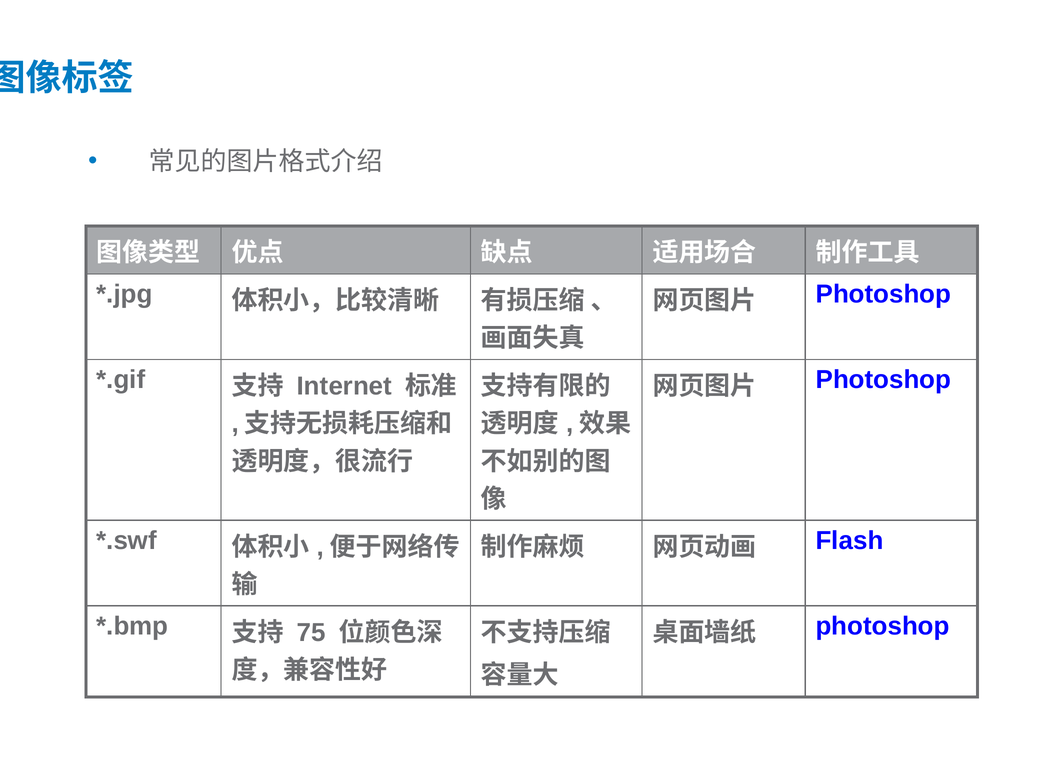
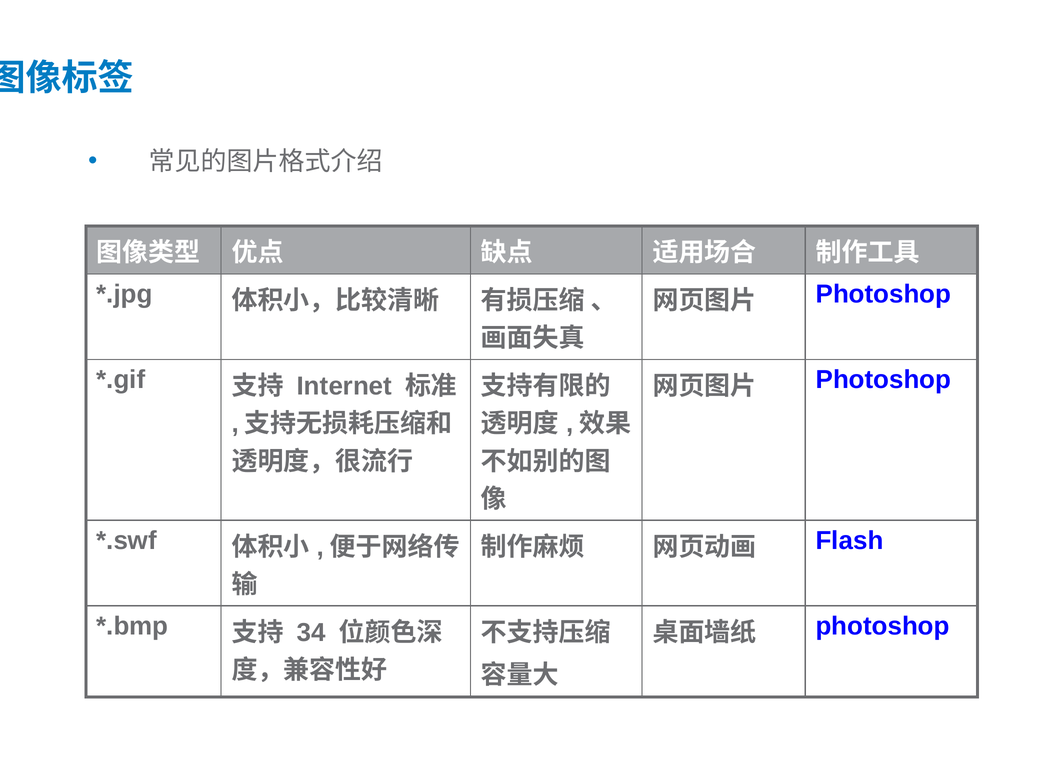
75: 75 -> 34
